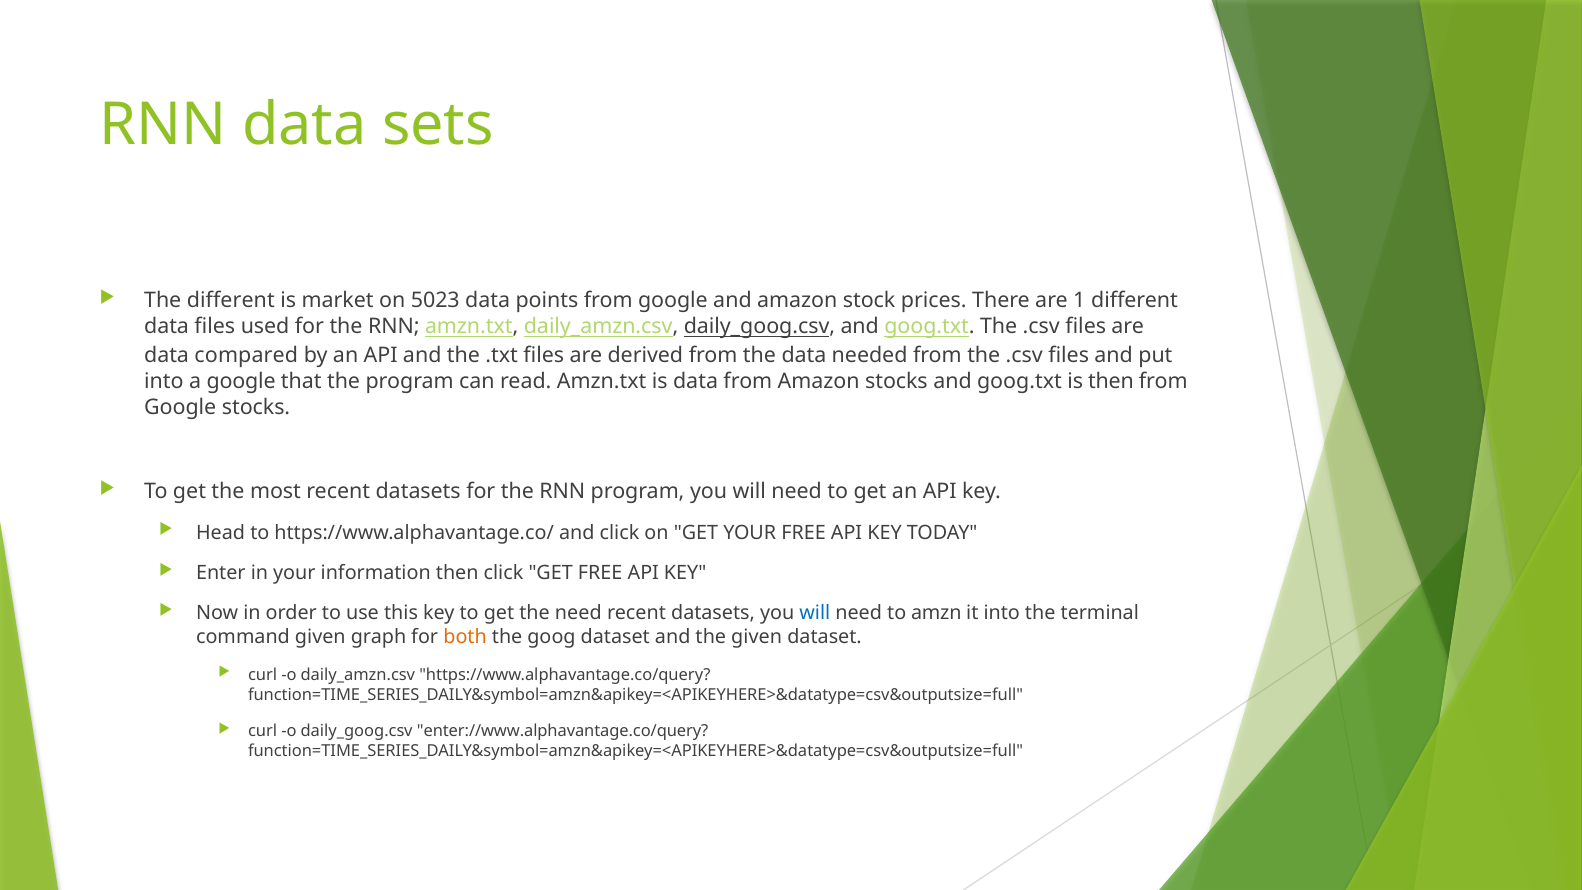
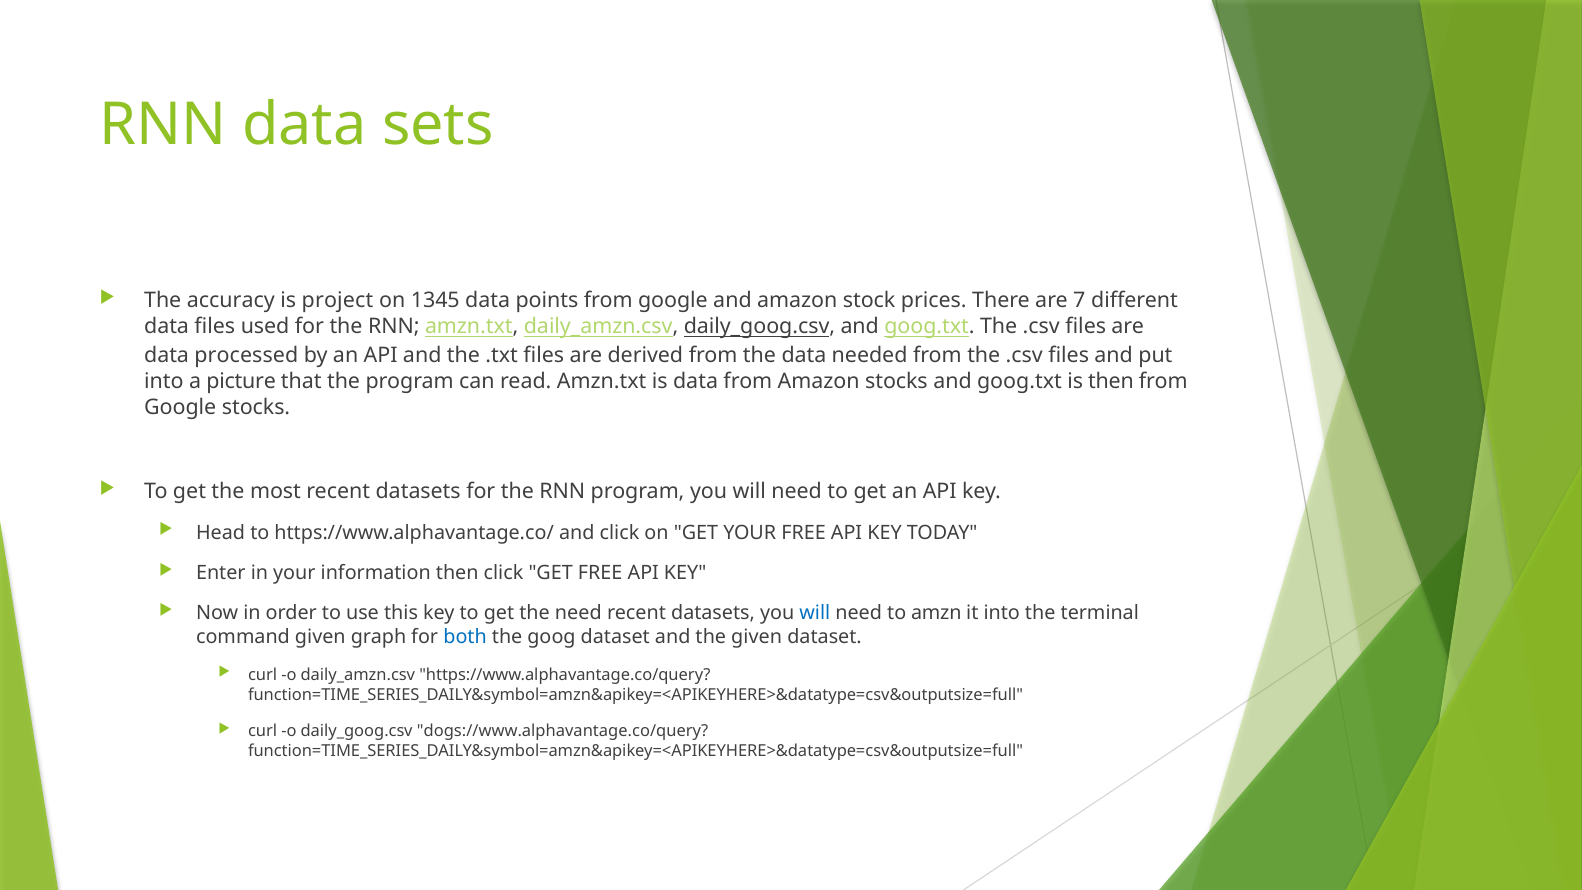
The different: different -> accuracy
market: market -> project
5023: 5023 -> 1345
1: 1 -> 7
compared: compared -> processed
a google: google -> picture
both colour: orange -> blue
enter://www.alphavantage.co/query: enter://www.alphavantage.co/query -> dogs://www.alphavantage.co/query
